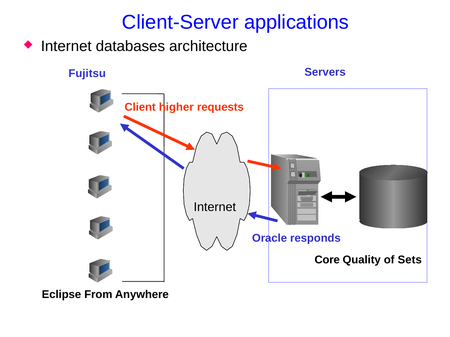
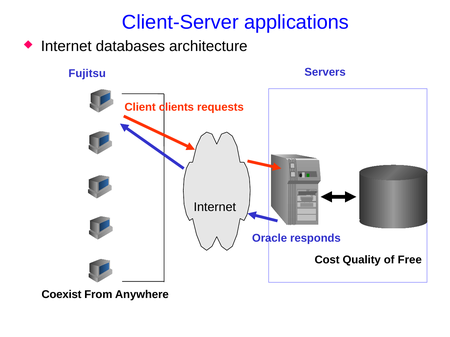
higher: higher -> clients
Core: Core -> Cost
Sets: Sets -> Free
Eclipse: Eclipse -> Coexist
